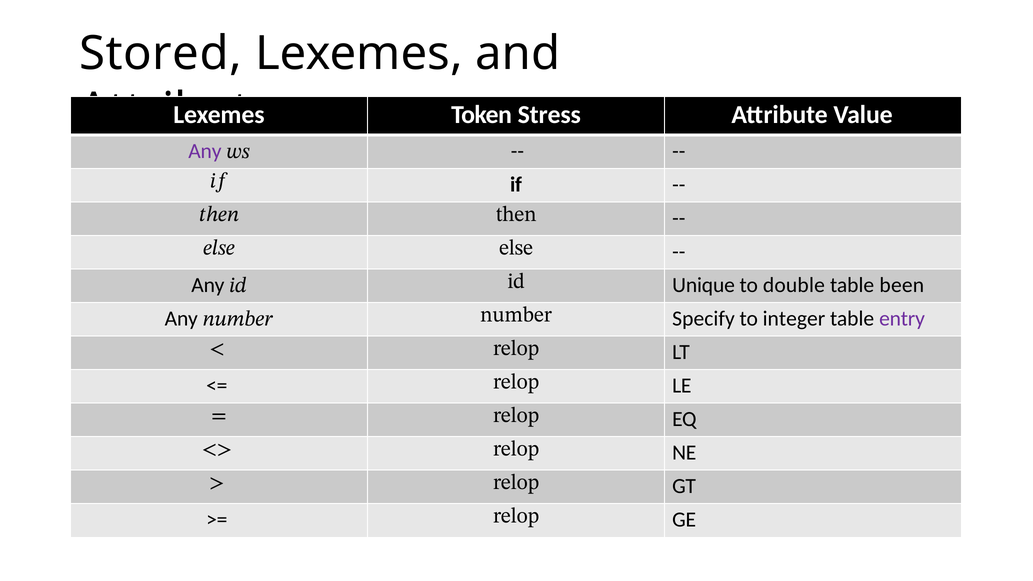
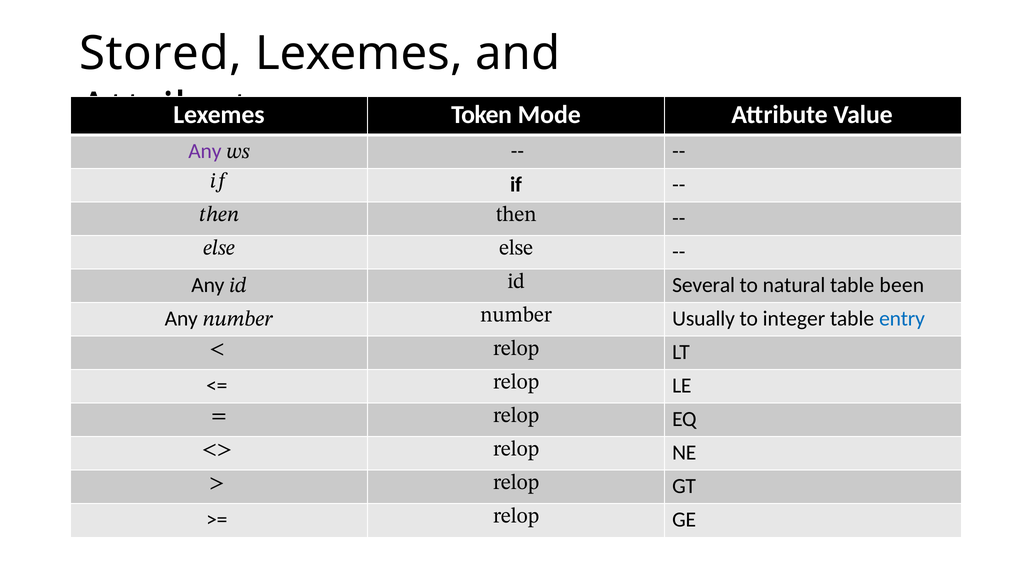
Stress: Stress -> Mode
Unique: Unique -> Several
double: double -> natural
Specify: Specify -> Usually
entry colour: purple -> blue
